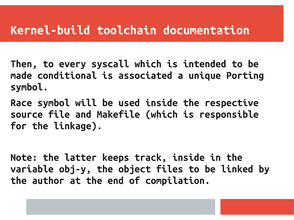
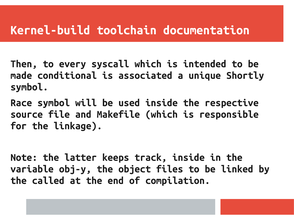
Porting: Porting -> Shortly
author: author -> called
